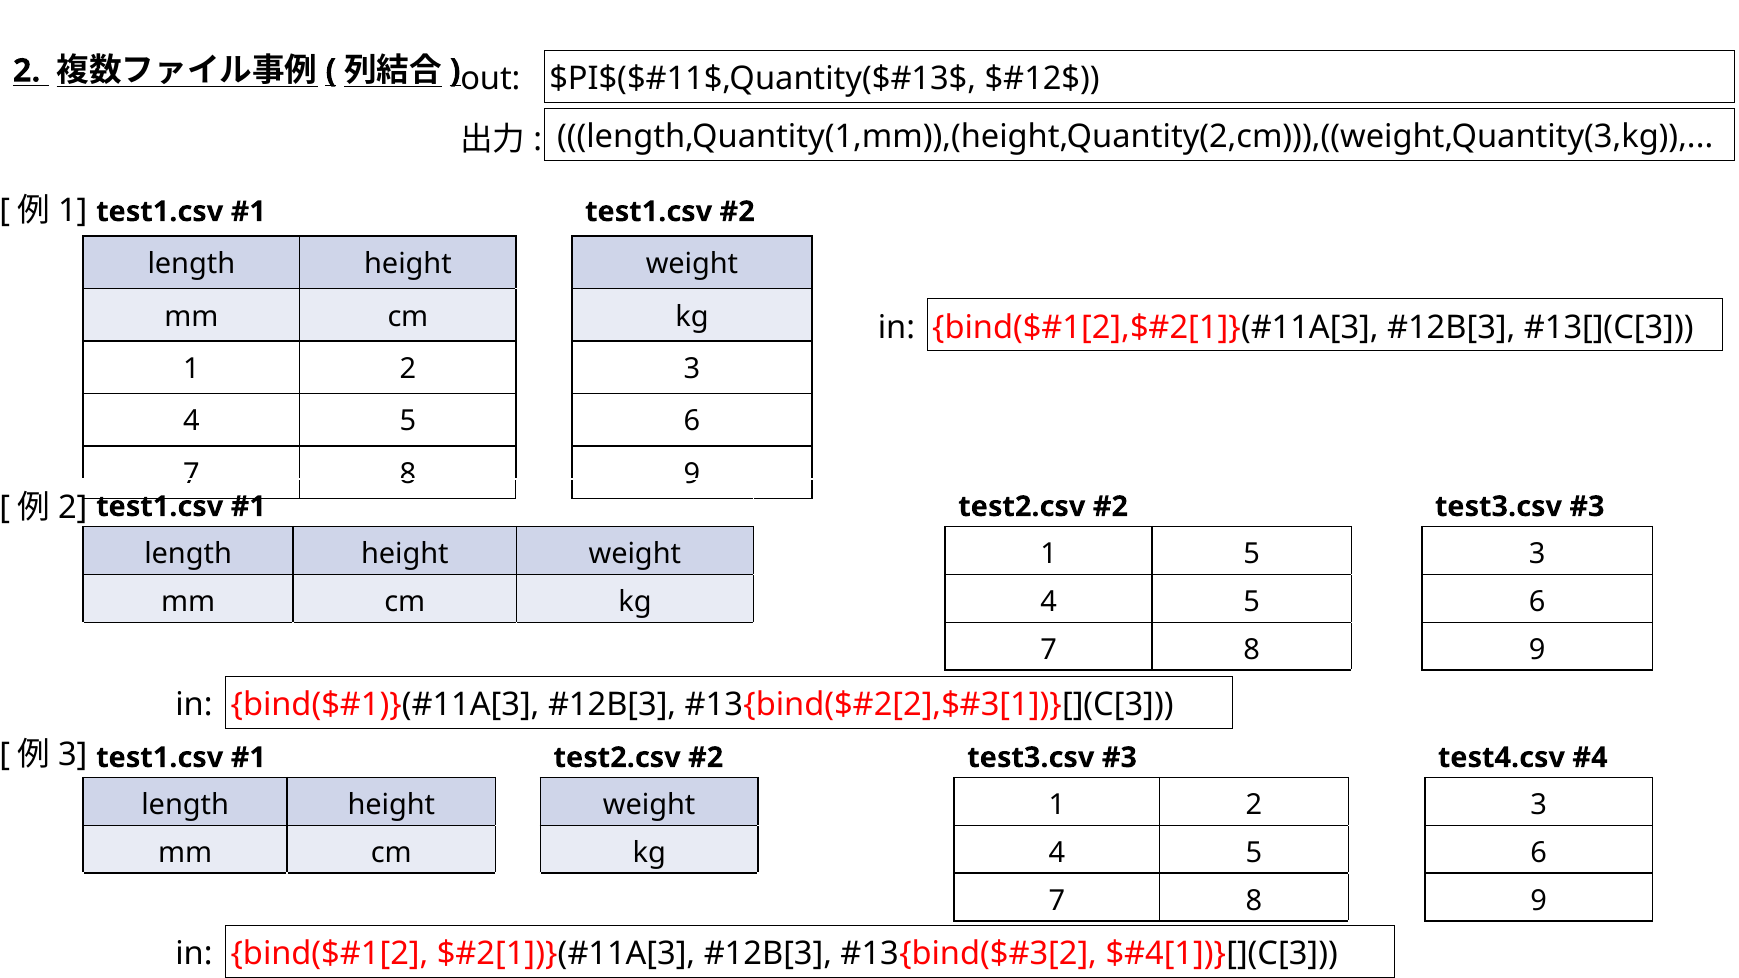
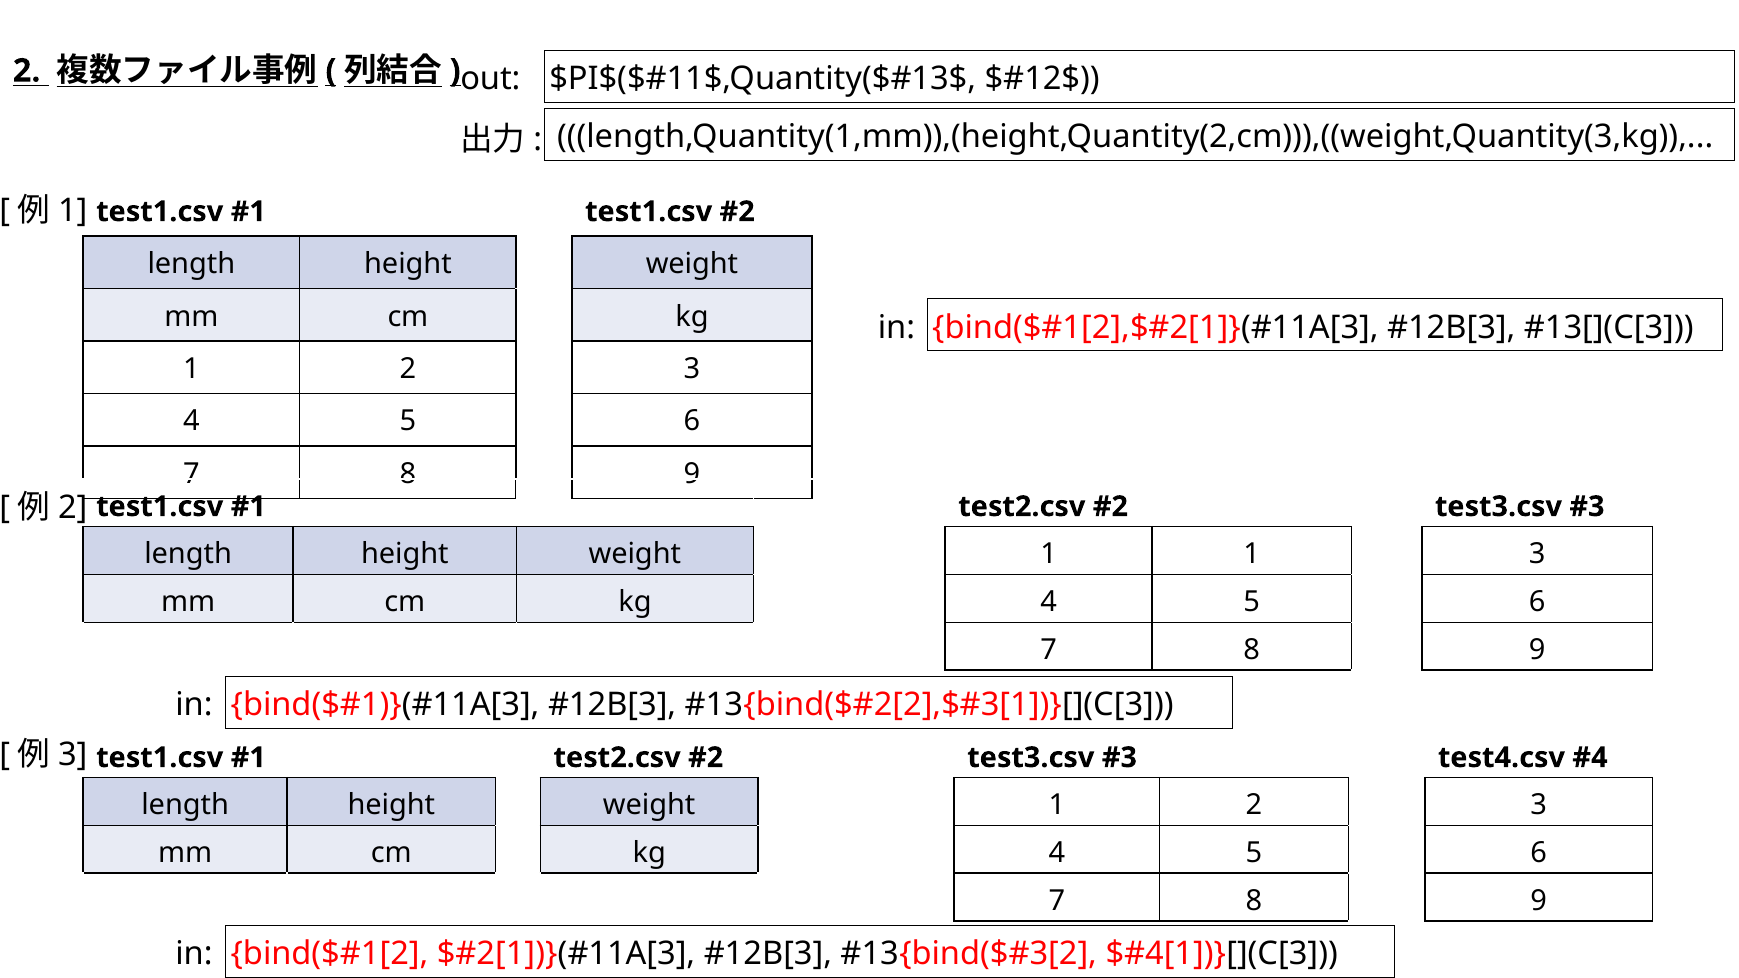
1 5: 5 -> 1
